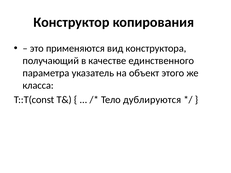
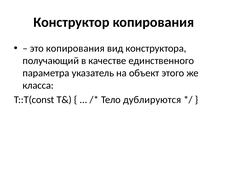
это применяются: применяются -> копирования
